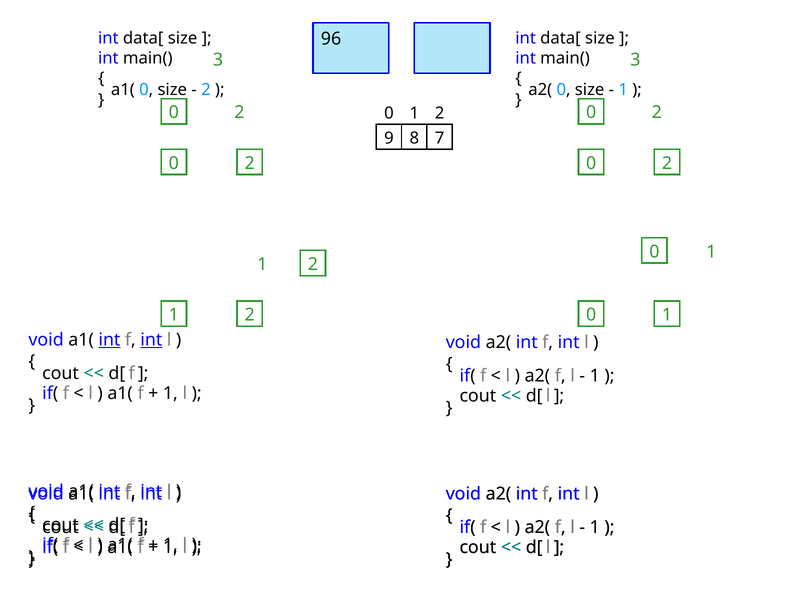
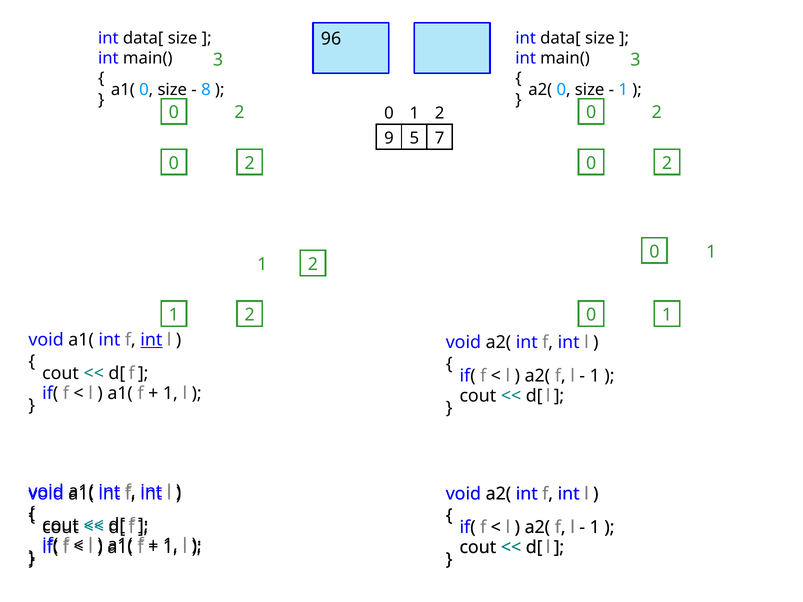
2 at (206, 90): 2 -> 8
8: 8 -> 5
int at (109, 340) underline: present -> none
